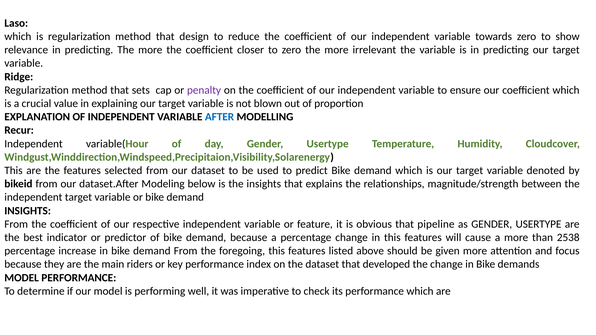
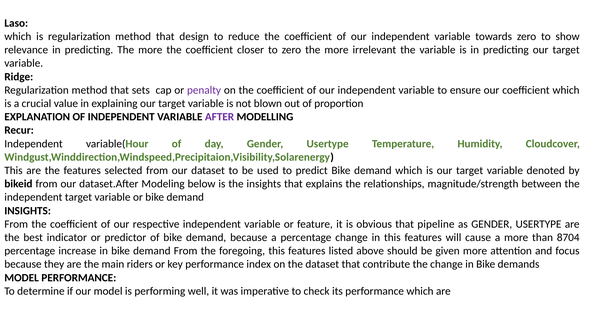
AFTER colour: blue -> purple
2538: 2538 -> 8704
developed: developed -> contribute
